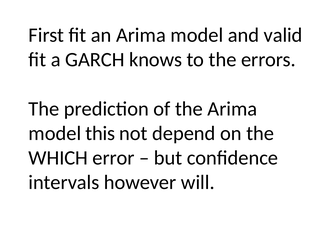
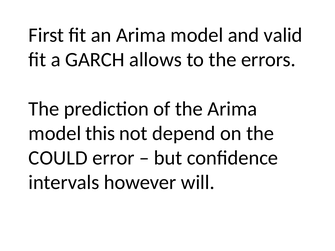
knows: knows -> allows
WHICH: WHICH -> COULD
